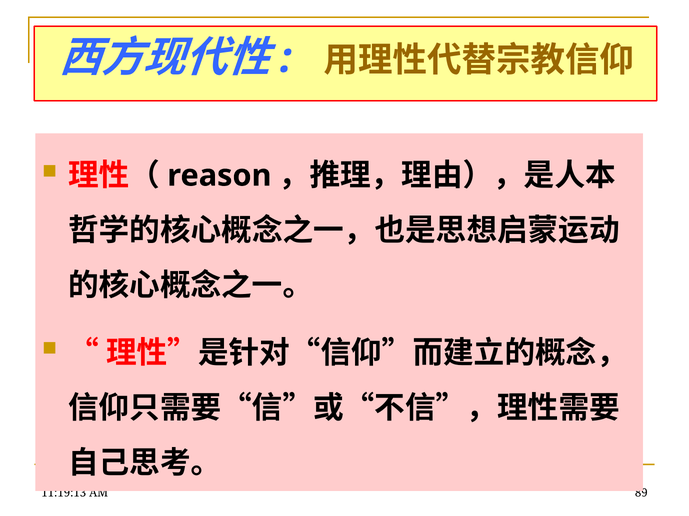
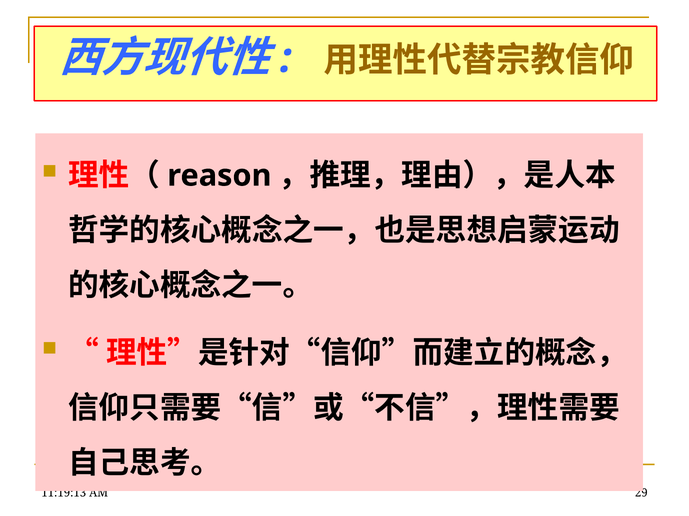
89: 89 -> 29
